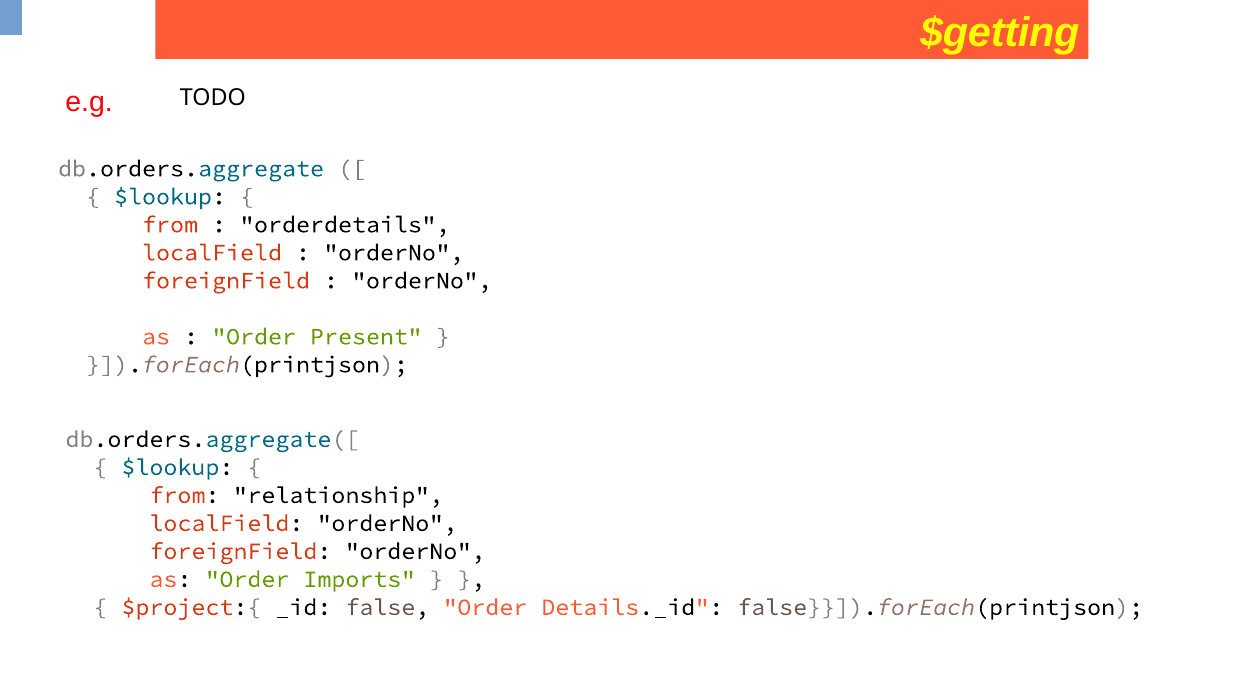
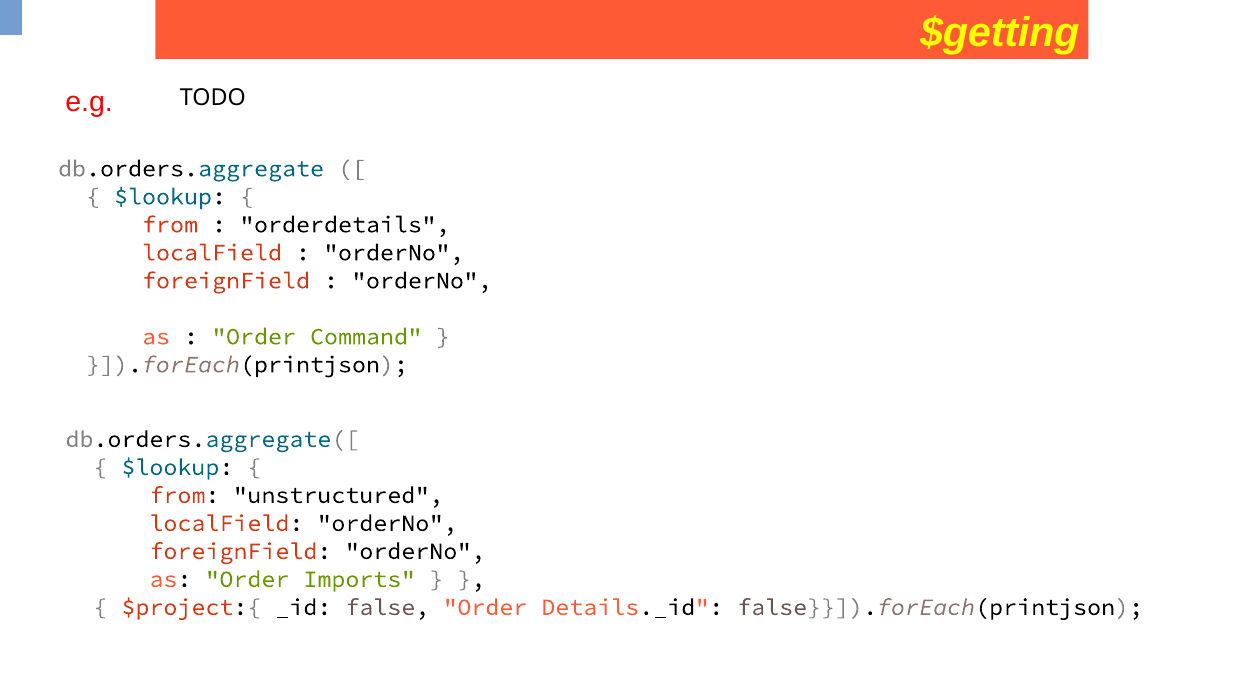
Present: Present -> Command
relationship: relationship -> unstructured
